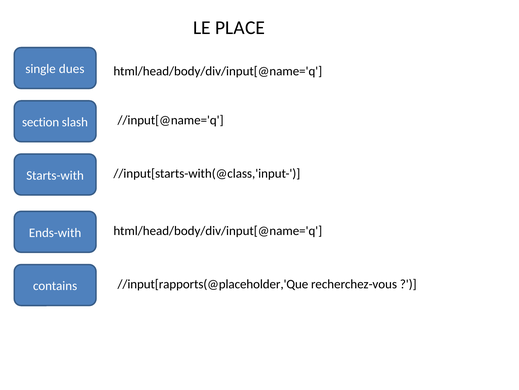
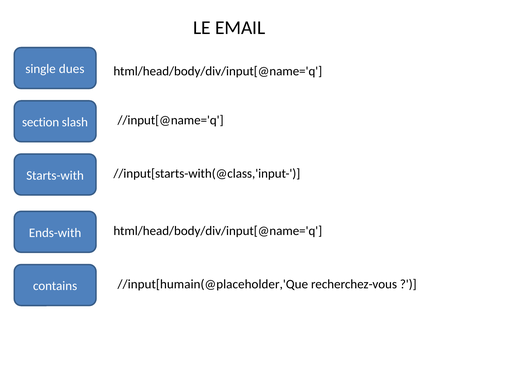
PLACE: PLACE -> EMAIL
//input[rapports(@placeholder,'Que: //input[rapports(@placeholder,'Que -> //input[humain(@placeholder,'Que
